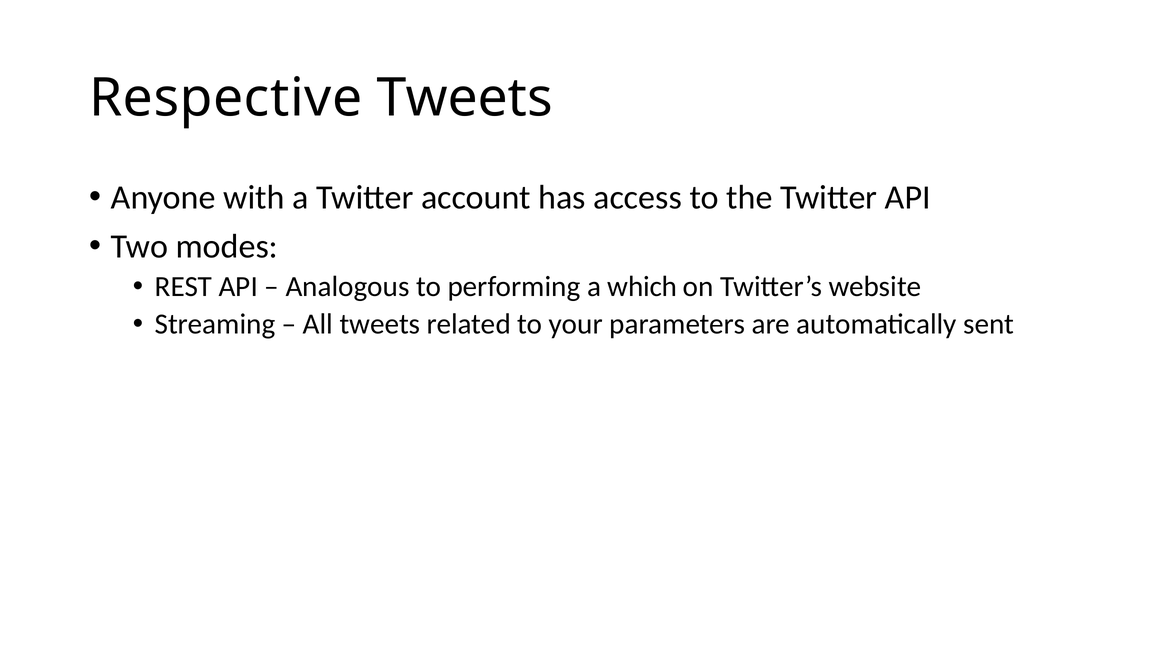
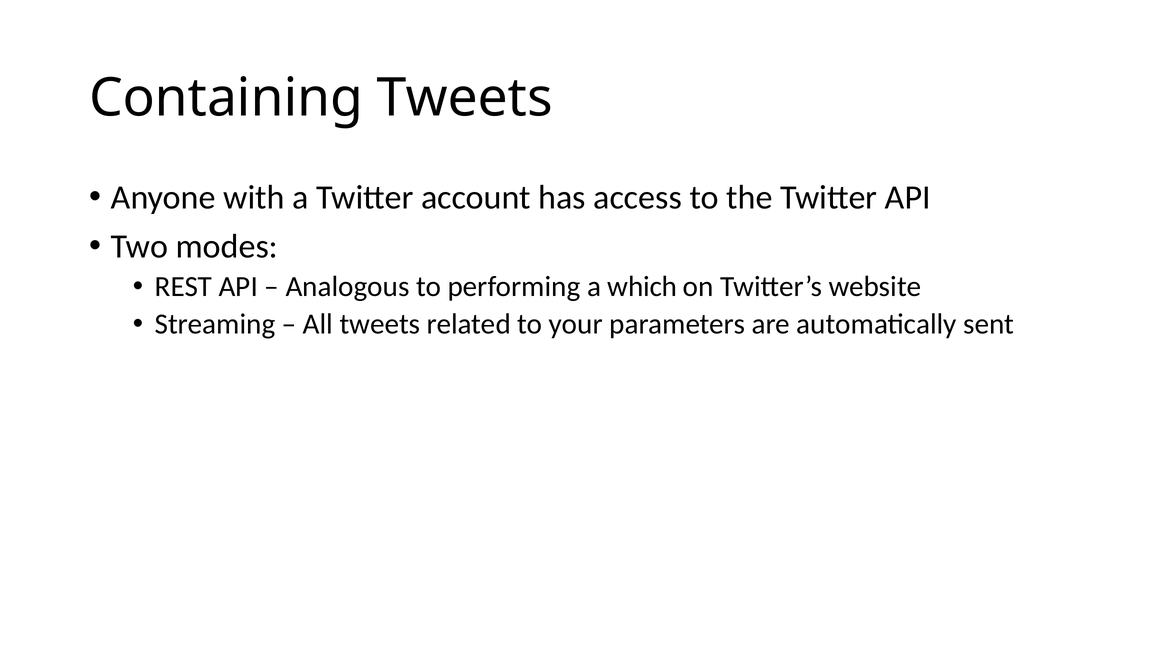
Respective: Respective -> Containing
